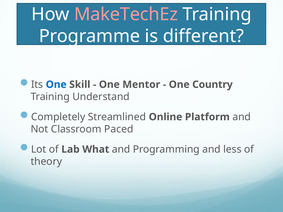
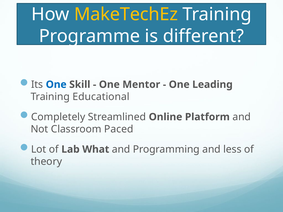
MakeTechEz colour: pink -> yellow
Country: Country -> Leading
Understand: Understand -> Educational
